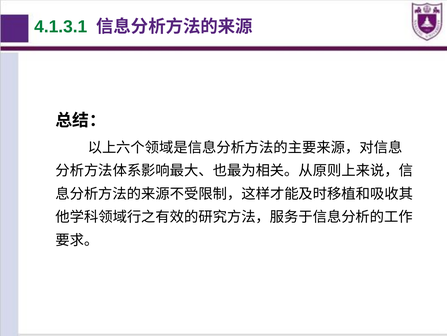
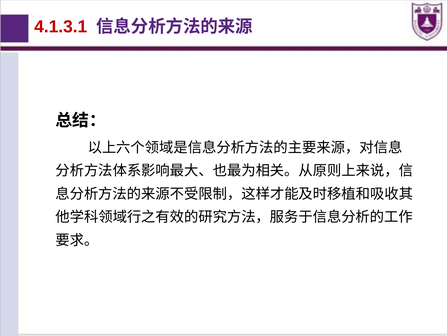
4.1.3.1 colour: green -> red
